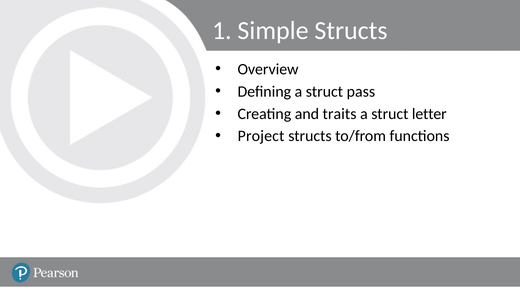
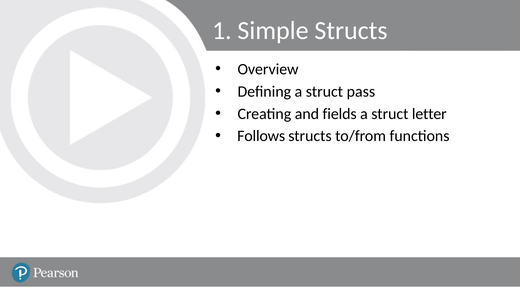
traits: traits -> fields
Project: Project -> Follows
